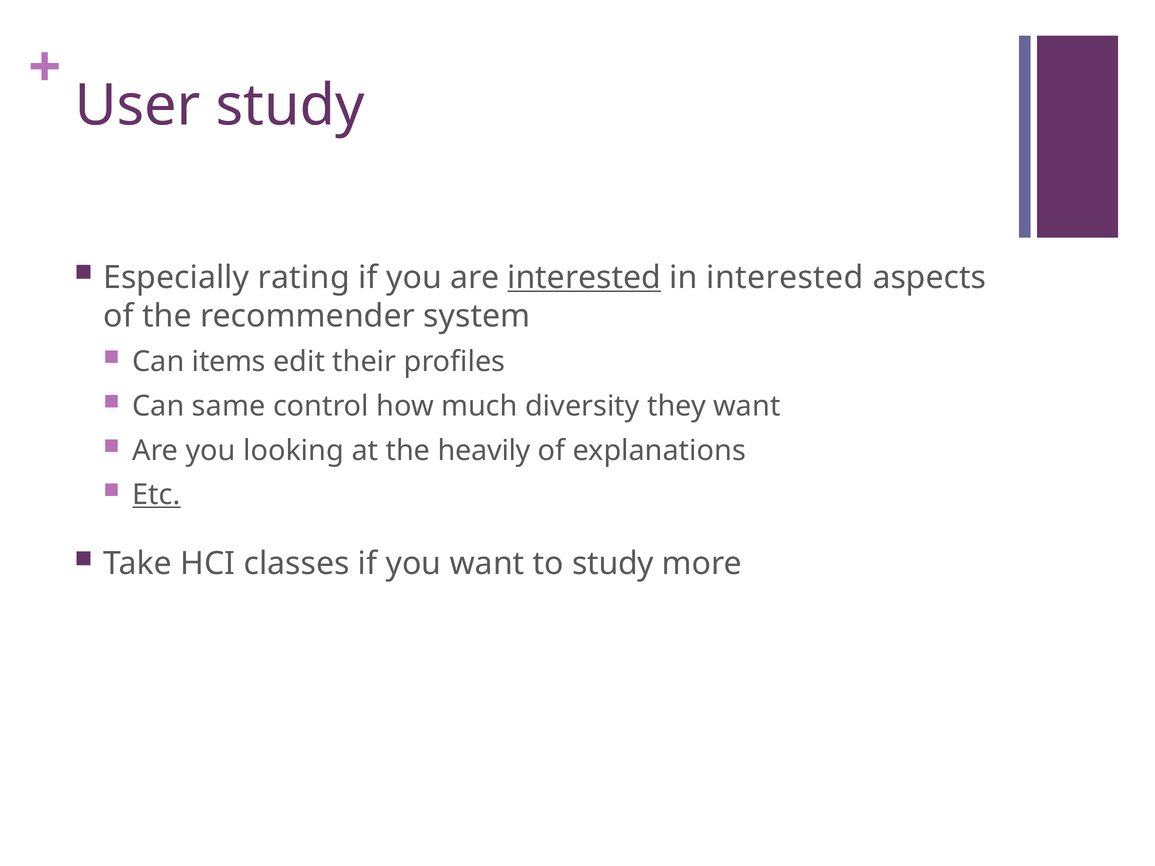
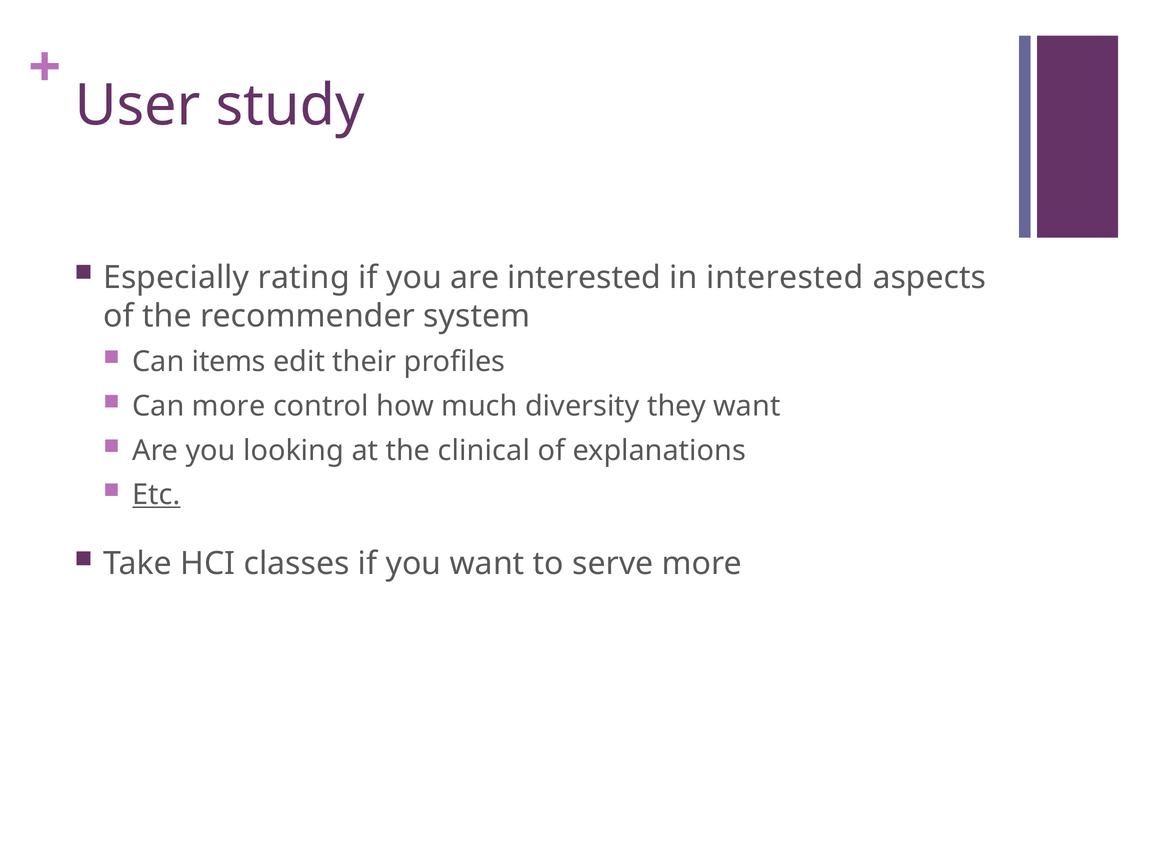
interested at (584, 278) underline: present -> none
Can same: same -> more
heavily: heavily -> clinical
to study: study -> serve
